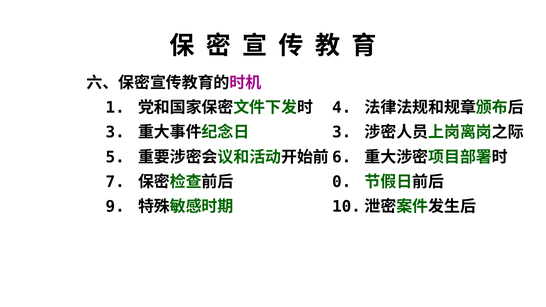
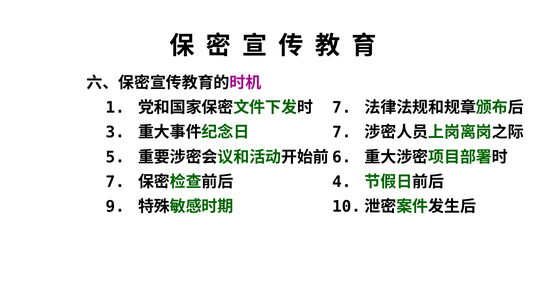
4 at (342, 108): 4 -> 7
3 at (342, 132): 3 -> 7
0: 0 -> 4
